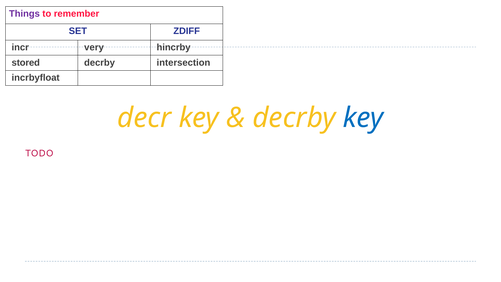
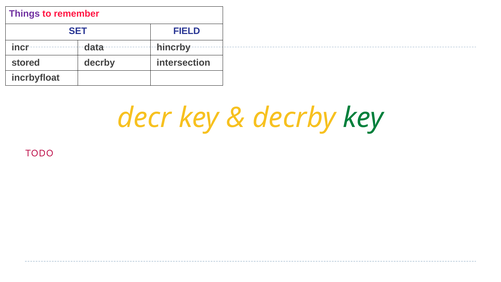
ZDIFF: ZDIFF -> FIELD
very: very -> data
key at (363, 118) colour: blue -> green
